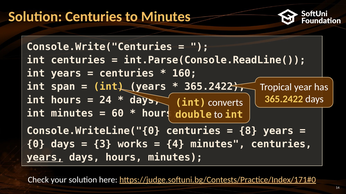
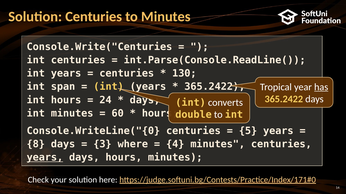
160: 160 -> 130
has underline: none -> present
8: 8 -> 5
0: 0 -> 8
works: works -> where
